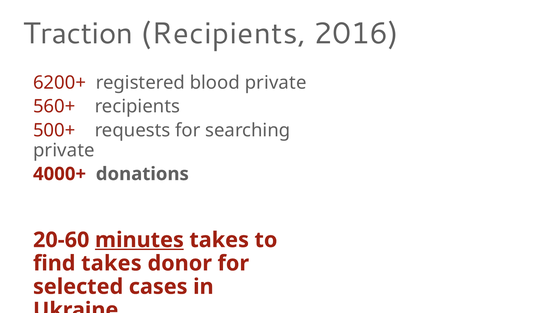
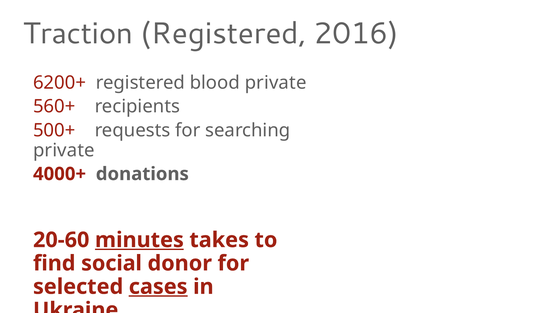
Traction Recipients: Recipients -> Registered
find takes: takes -> social
cases underline: none -> present
